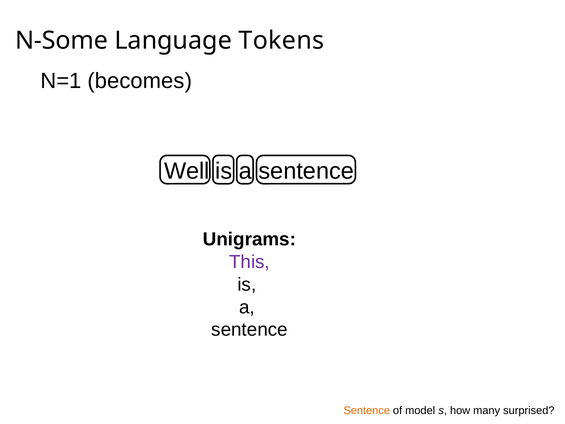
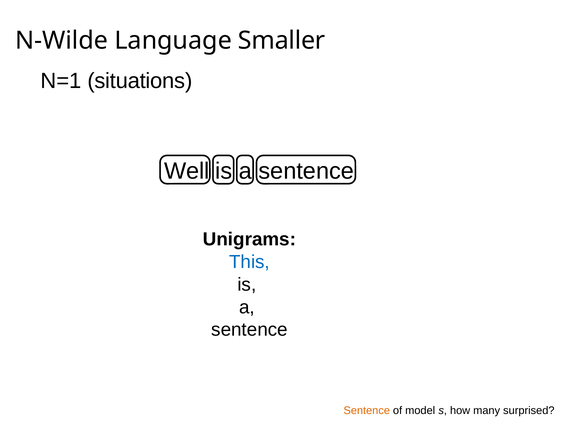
N-Some: N-Some -> N-Wilde
Tokens: Tokens -> Smaller
becomes: becomes -> situations
This colour: purple -> blue
